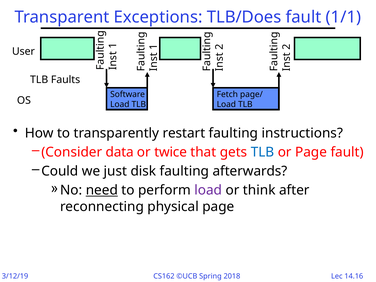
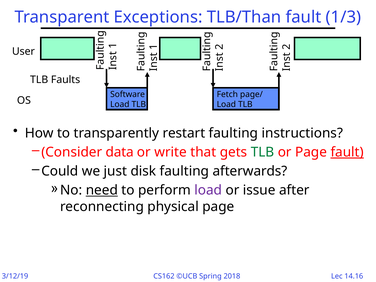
TLB/Does: TLB/Does -> TLB/Than
1/1: 1/1 -> 1/3
twice: twice -> write
TLB at (263, 152) colour: blue -> green
fault at (347, 152) underline: none -> present
think: think -> issue
